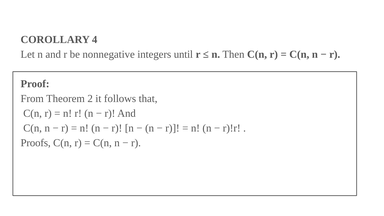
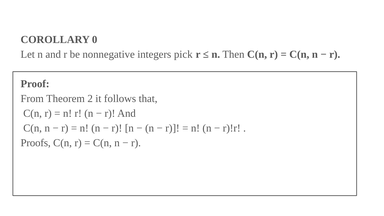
4: 4 -> 0
until: until -> pick
